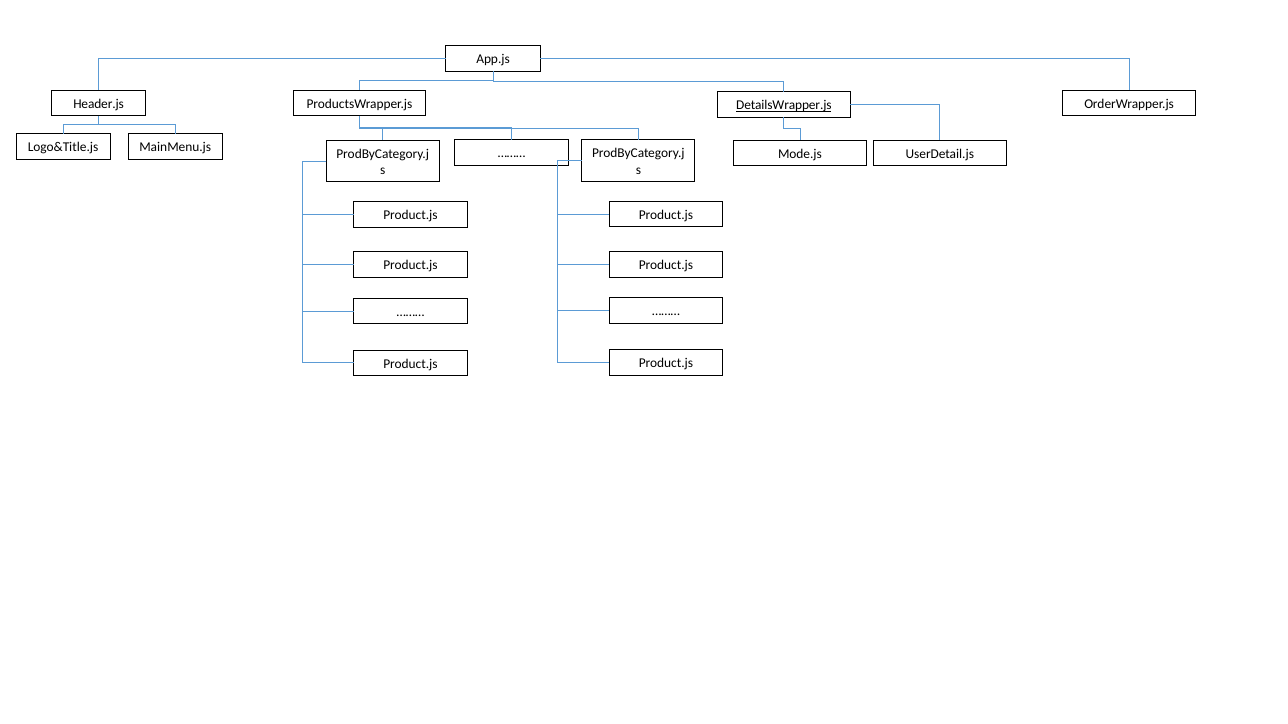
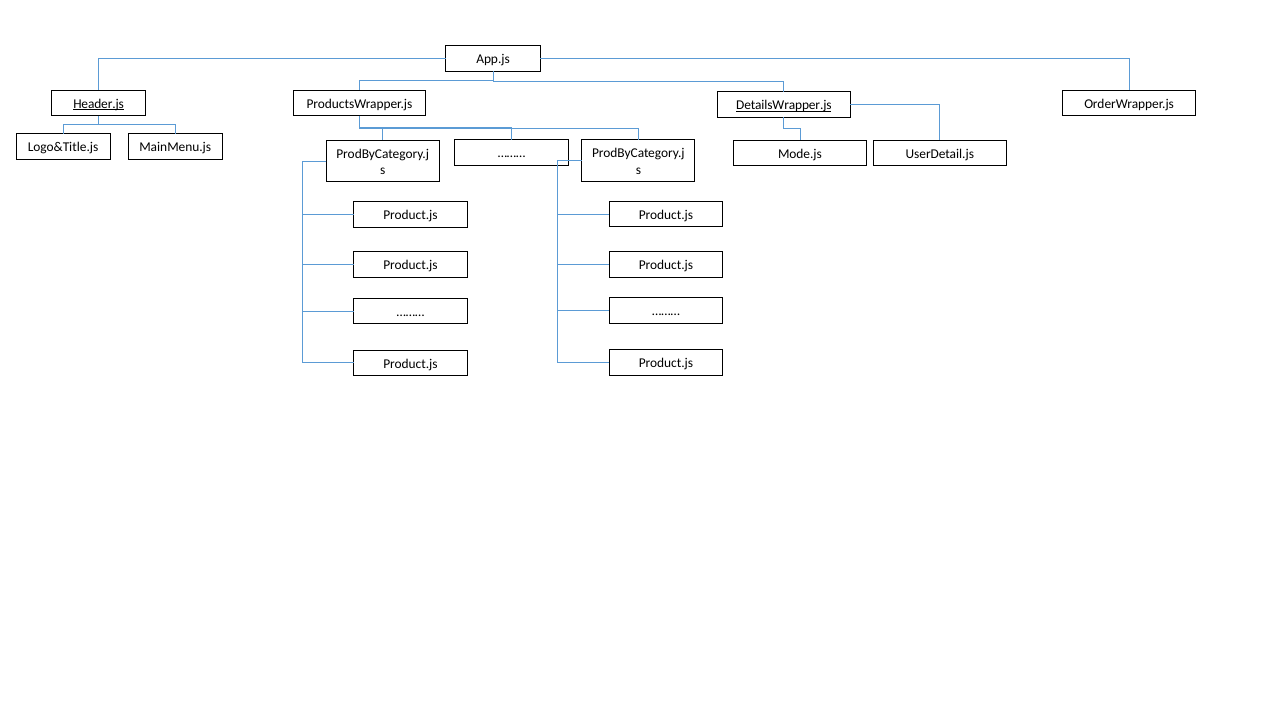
Header.js underline: none -> present
